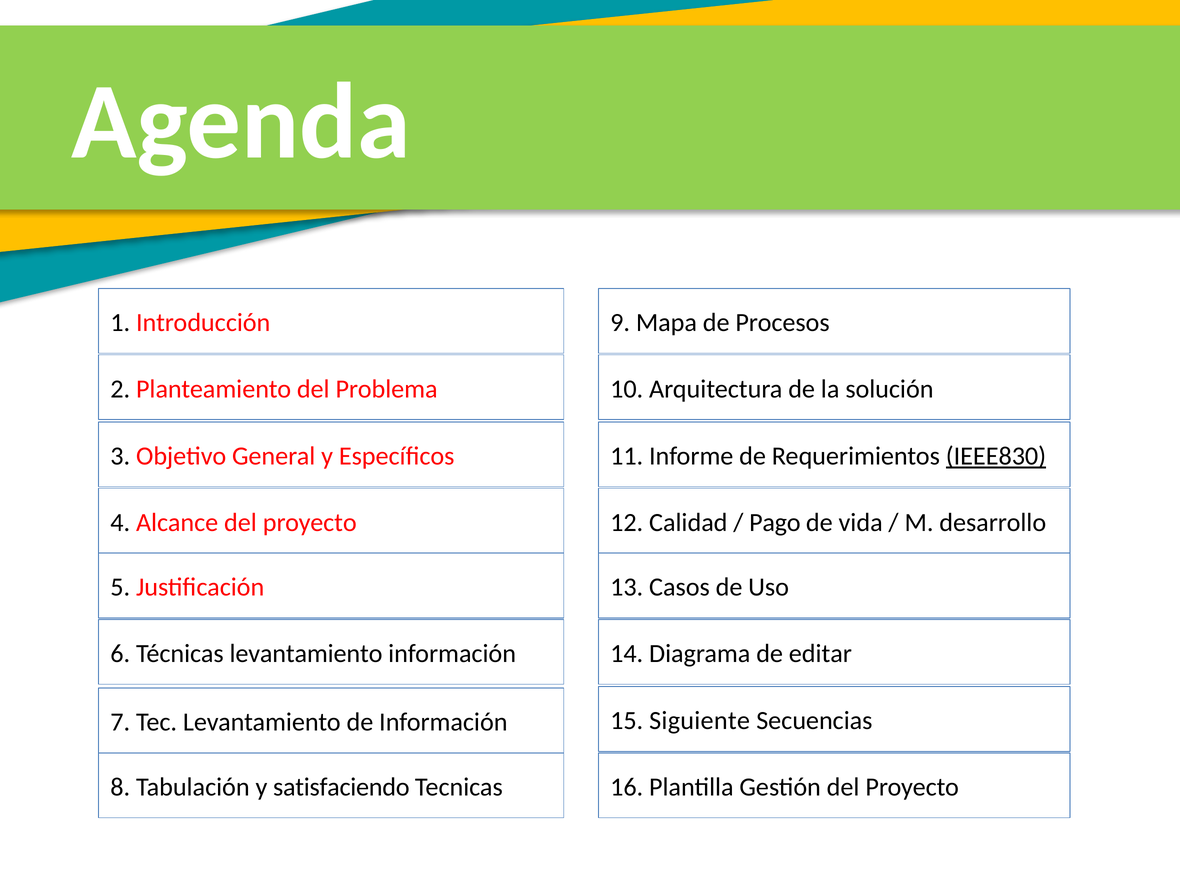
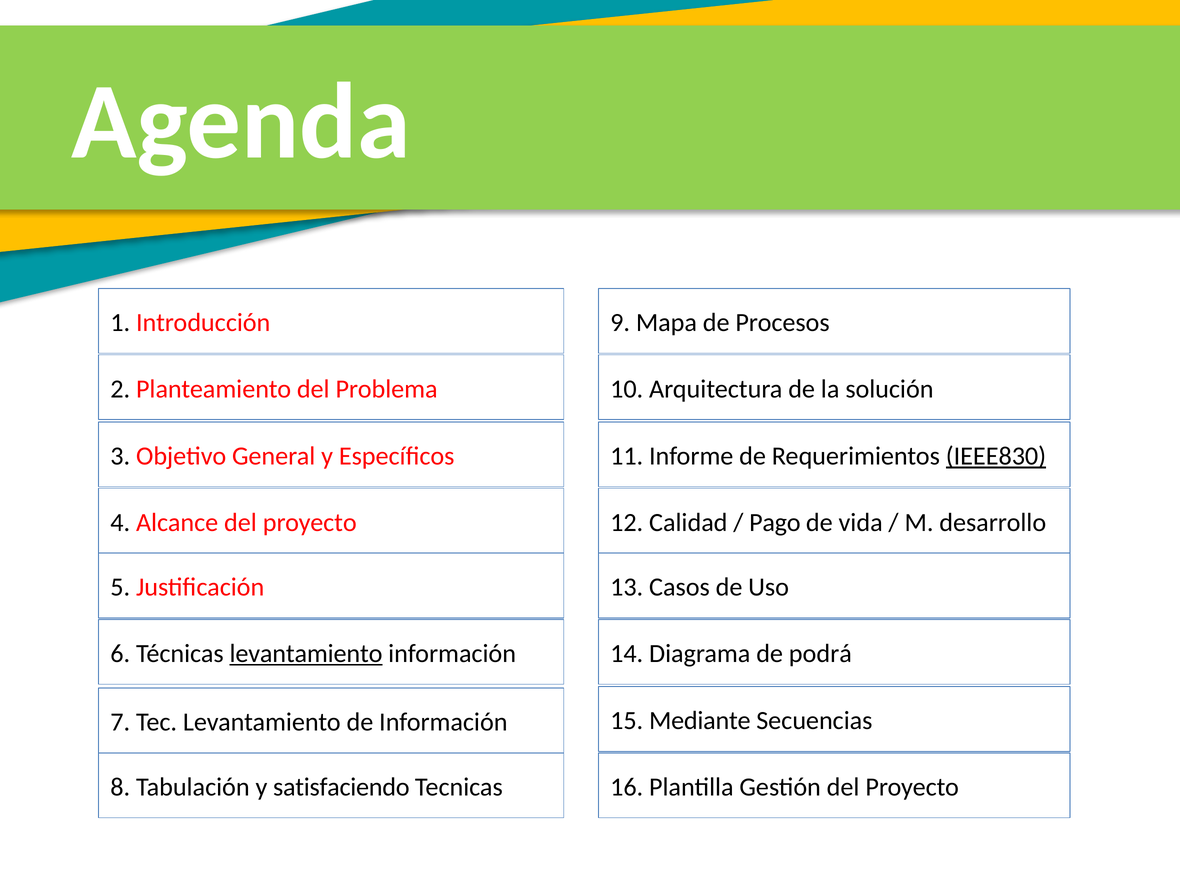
levantamiento at (306, 654) underline: none -> present
editar: editar -> podrá
Siguiente: Siguiente -> Mediante
